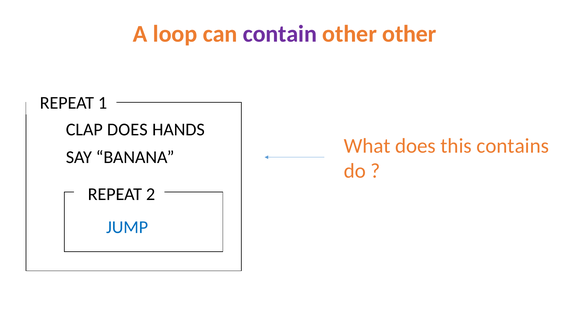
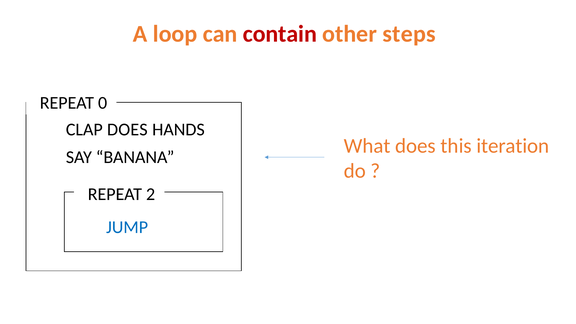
contain colour: purple -> red
other other: other -> steps
1: 1 -> 0
contains: contains -> iteration
